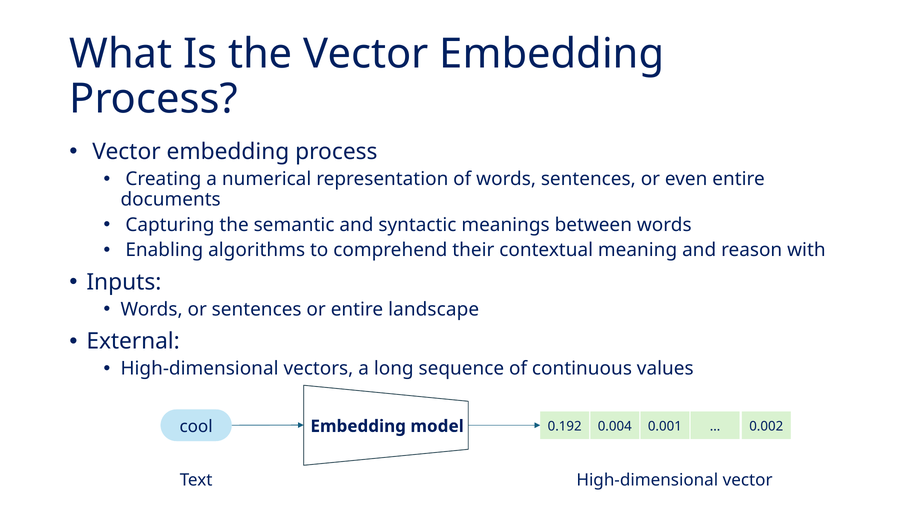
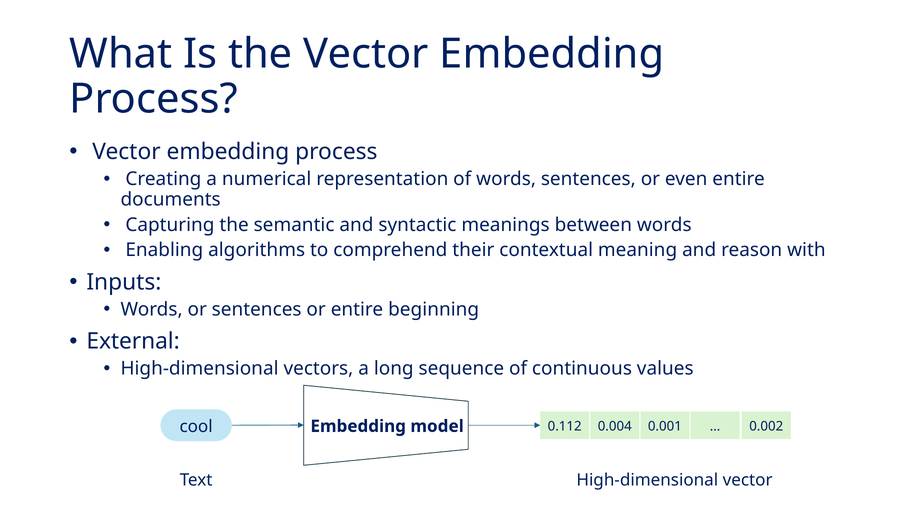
landscape: landscape -> beginning
0.192: 0.192 -> 0.112
